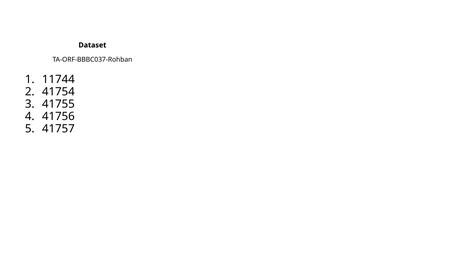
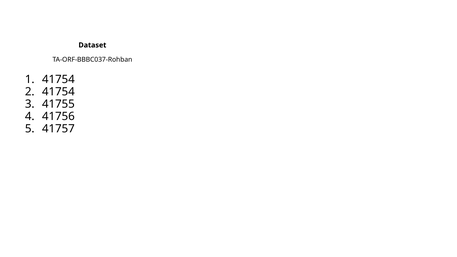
11744 at (58, 79): 11744 -> 41754
